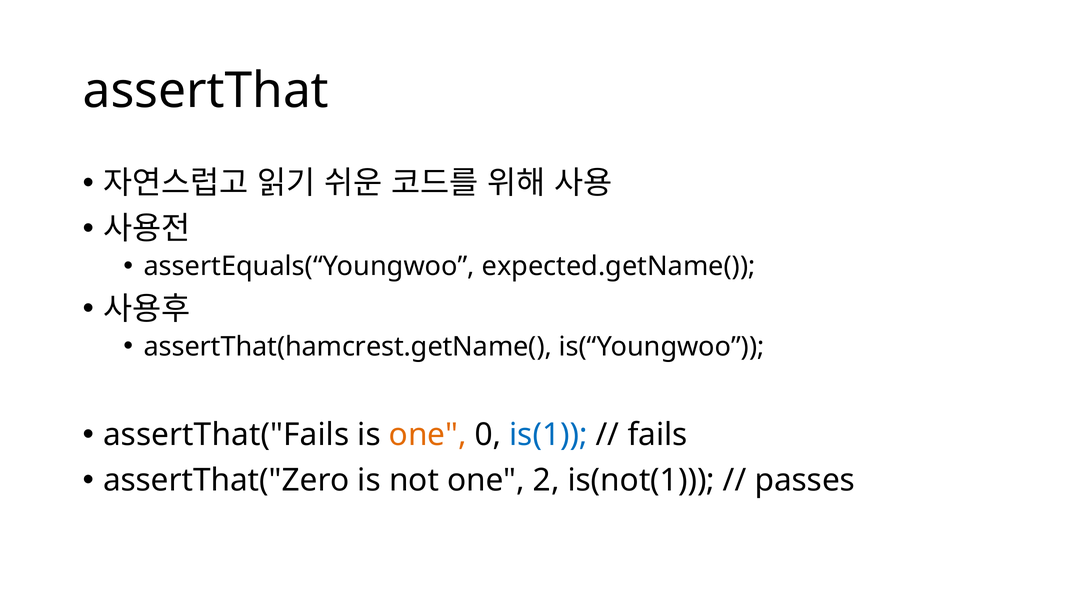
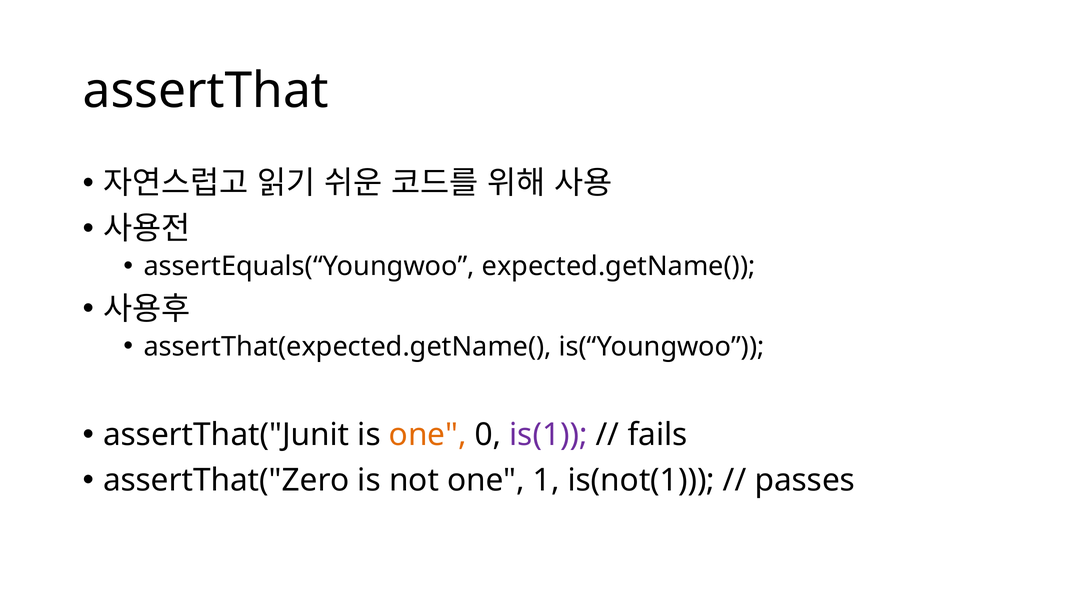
assertThat(hamcrest.getName(: assertThat(hamcrest.getName( -> assertThat(expected.getName(
assertThat("Fails: assertThat("Fails -> assertThat("Junit
is(1 colour: blue -> purple
2: 2 -> 1
